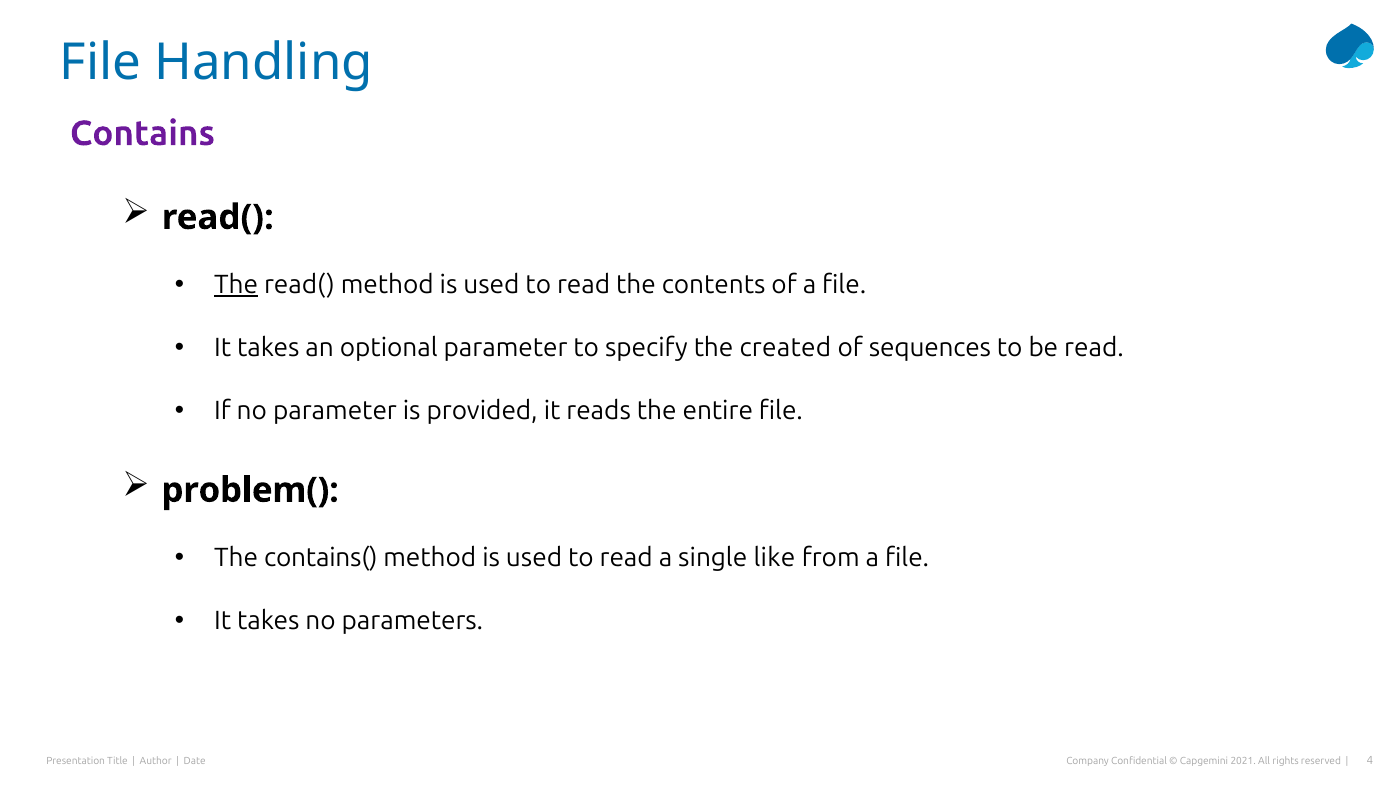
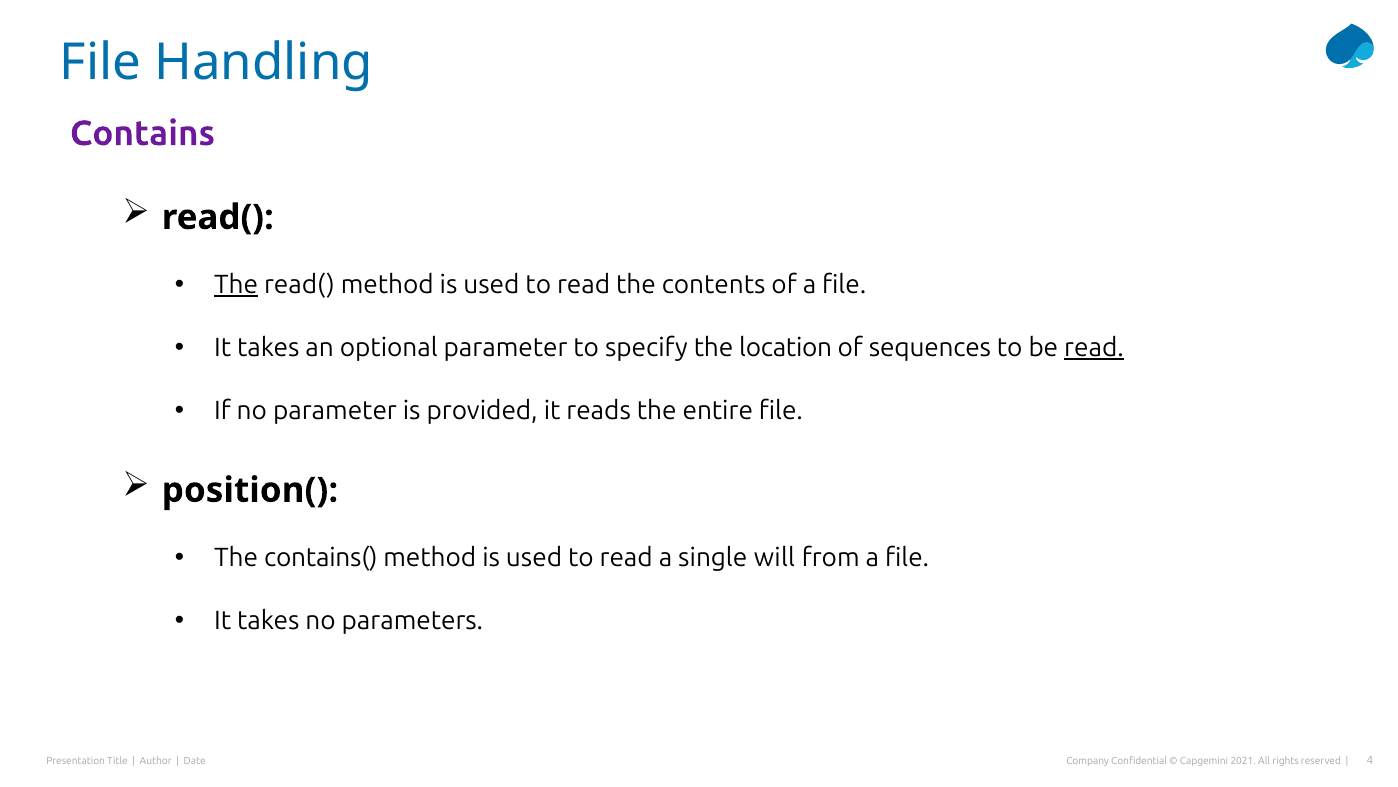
created: created -> location
read at (1094, 348) underline: none -> present
problem(: problem( -> position(
like: like -> will
